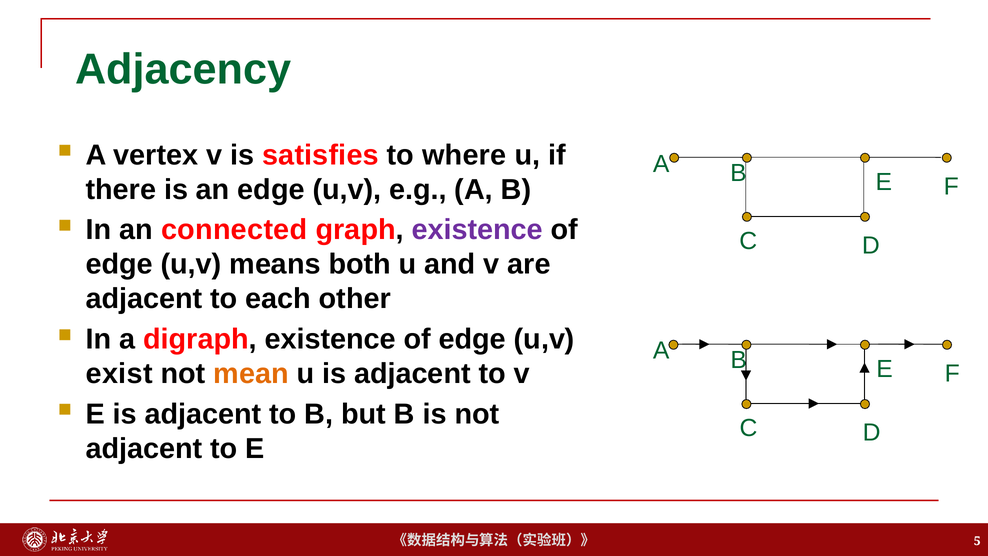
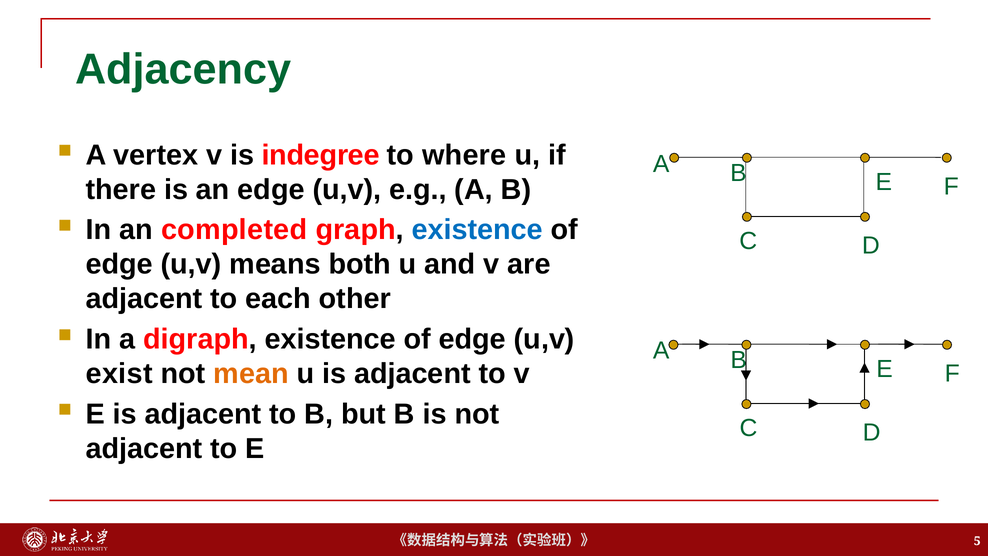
satisfies: satisfies -> indegree
connected: connected -> completed
existence at (477, 230) colour: purple -> blue
